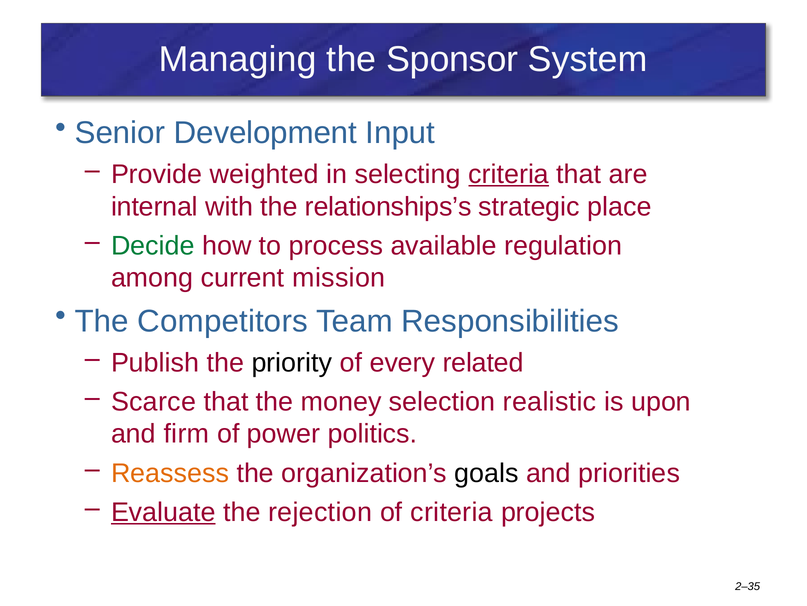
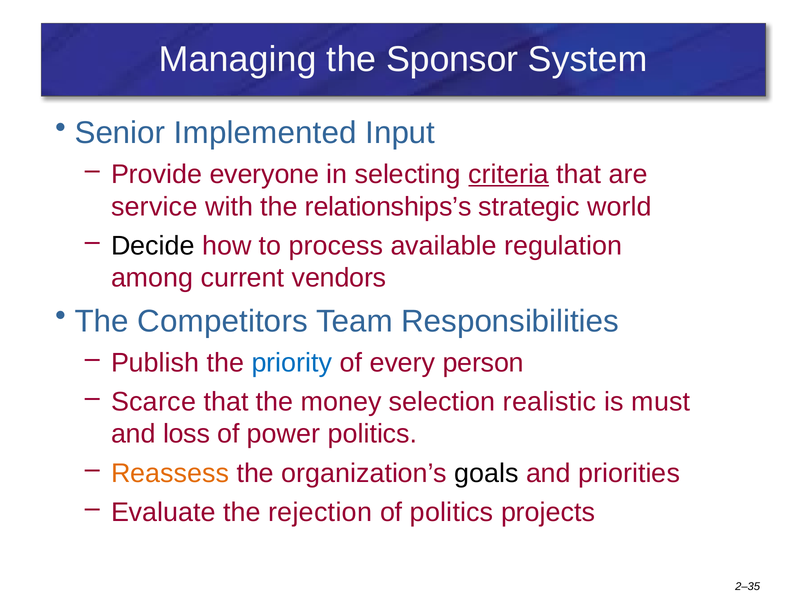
Development: Development -> Implemented
weighted: weighted -> everyone
internal: internal -> service
place: place -> world
Decide colour: green -> black
mission: mission -> vendors
priority colour: black -> blue
related: related -> person
upon: upon -> must
firm: firm -> loss
Evaluate underline: present -> none
of criteria: criteria -> politics
